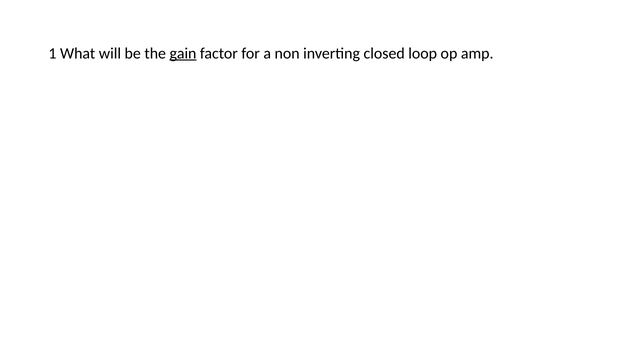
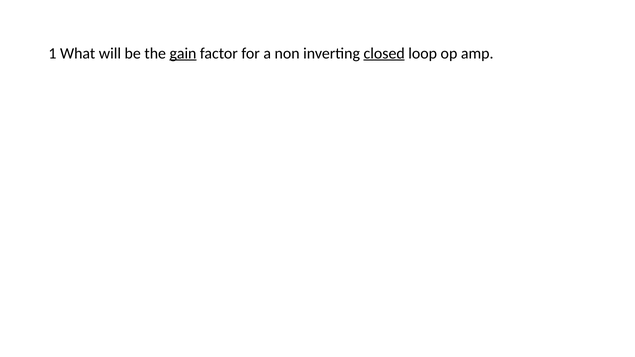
closed underline: none -> present
